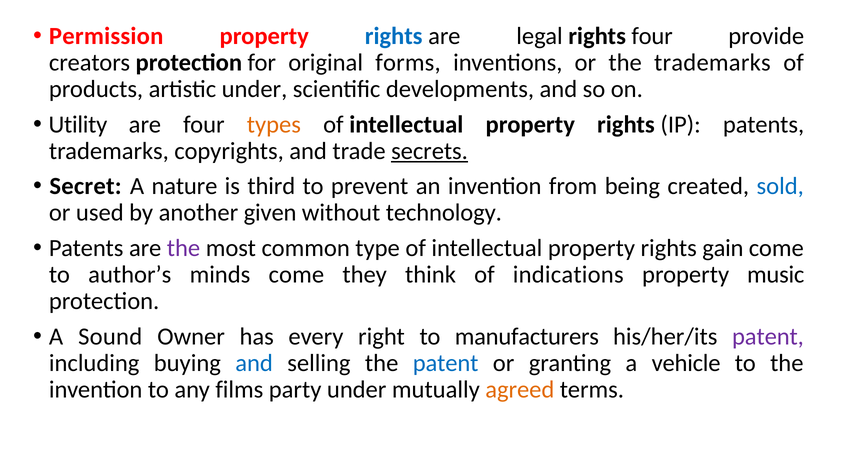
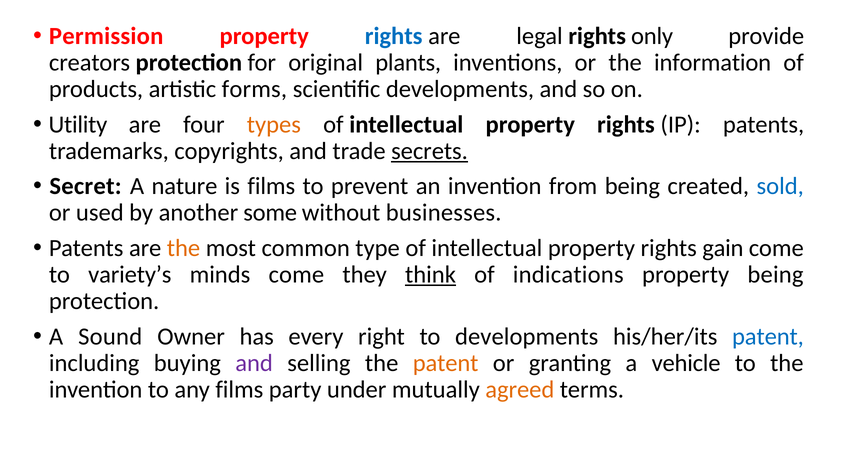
rights four: four -> only
forms: forms -> plants
the trademarks: trademarks -> information
artistic under: under -> forms
is third: third -> films
given: given -> some
technology: technology -> businesses
the at (184, 248) colour: purple -> orange
author’s: author’s -> variety’s
think underline: none -> present
property music: music -> being
to manufacturers: manufacturers -> developments
patent at (768, 336) colour: purple -> blue
and at (254, 363) colour: blue -> purple
patent at (446, 363) colour: blue -> orange
